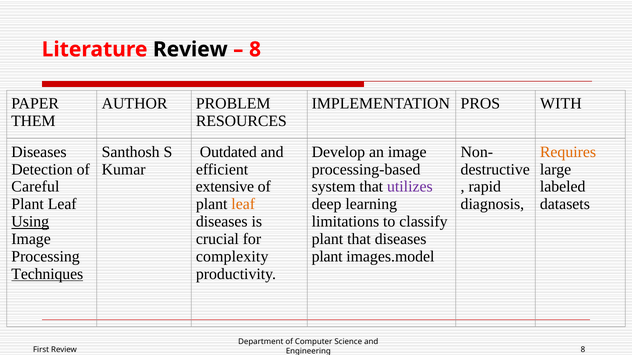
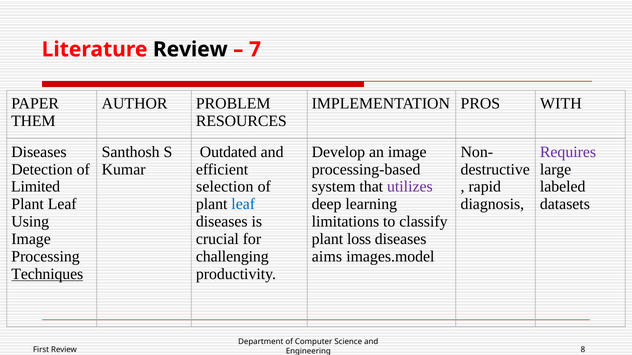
8 at (255, 49): 8 -> 7
Requires colour: orange -> purple
Careful: Careful -> Limited
extensive: extensive -> selection
leaf at (243, 204) colour: orange -> blue
Using underline: present -> none
plant that: that -> loss
complexity: complexity -> challenging
plant at (327, 257): plant -> aims
